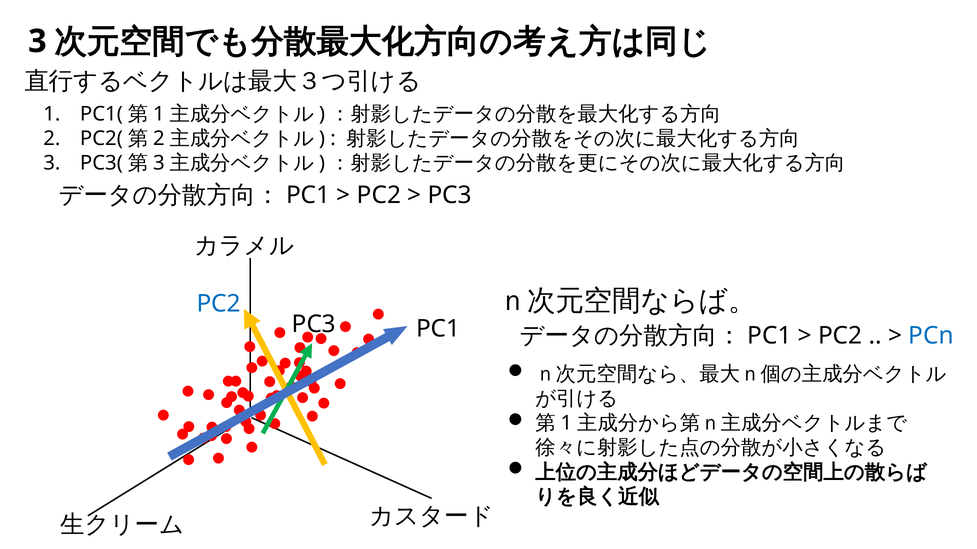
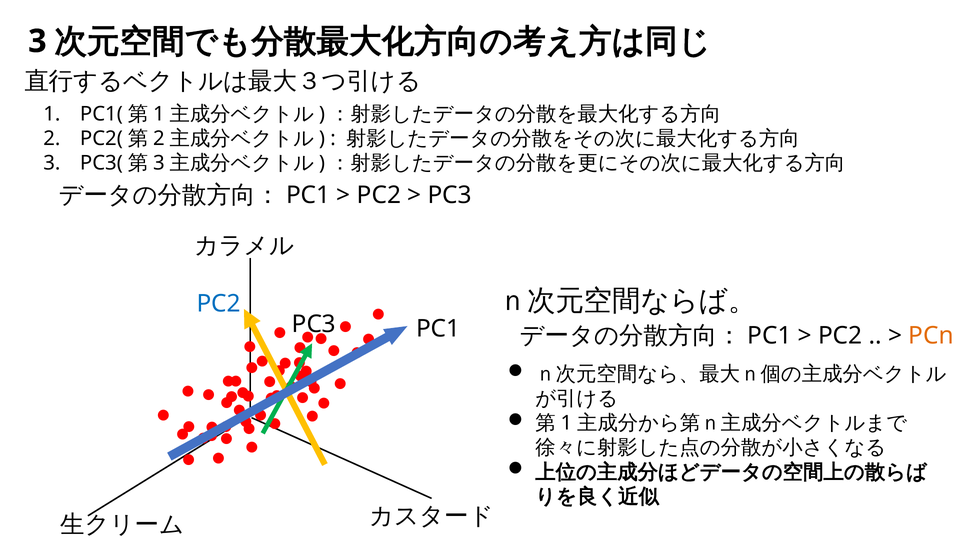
PCn colour: blue -> orange
